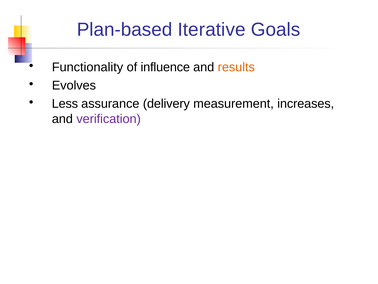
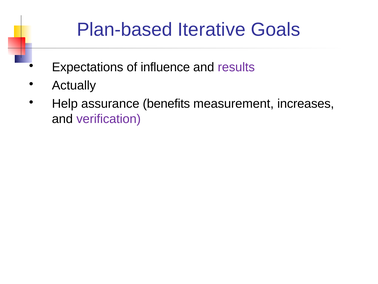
Functionality: Functionality -> Expectations
results colour: orange -> purple
Evolves: Evolves -> Actually
Less: Less -> Help
delivery: delivery -> benefits
